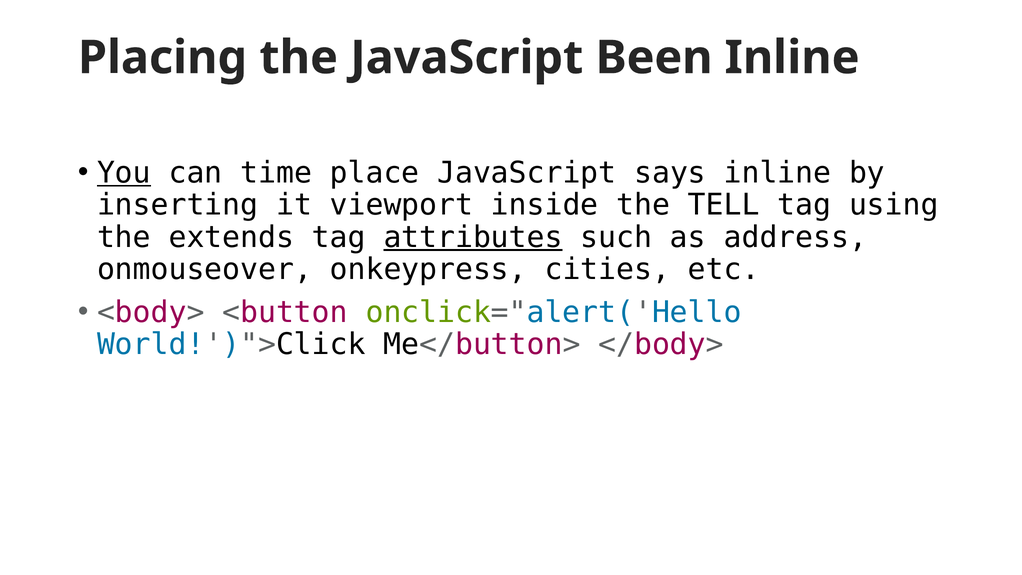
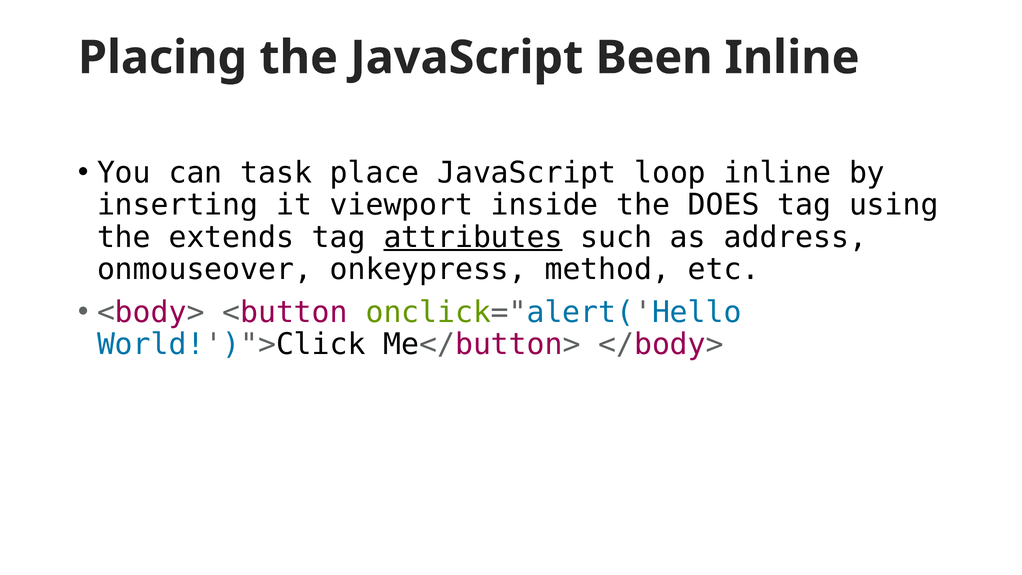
You underline: present -> none
time: time -> task
says: says -> loop
TELL: TELL -> DOES
cities: cities -> method
